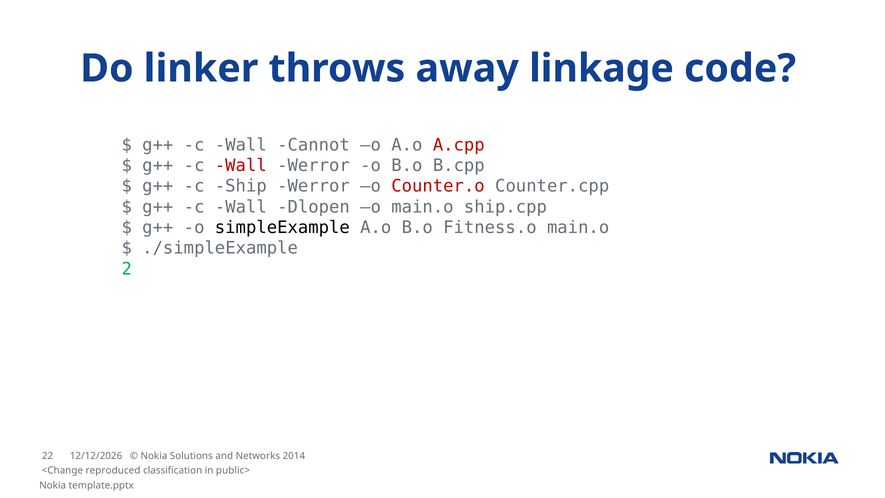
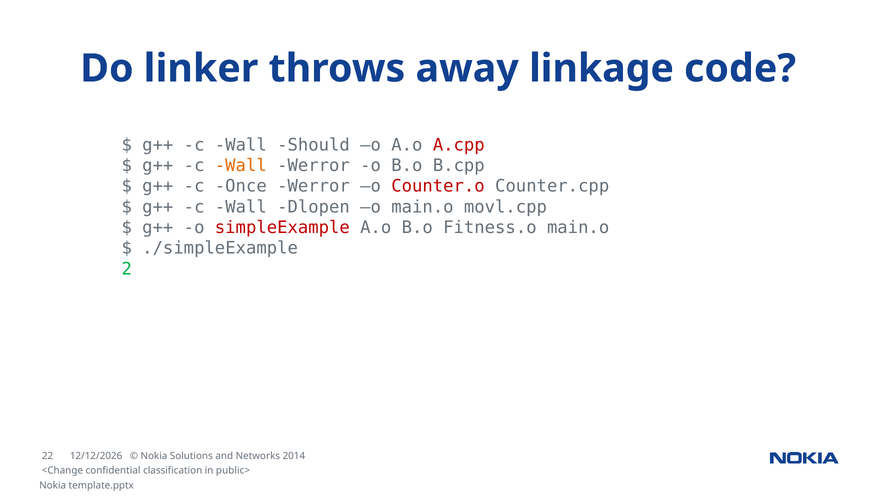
Cannot: Cannot -> Should
Wall at (241, 166) colour: red -> orange
Ship: Ship -> Once
ship.cpp: ship.cpp -> movl.cpp
simpleExample colour: black -> red
reproduced: reproduced -> confidential
